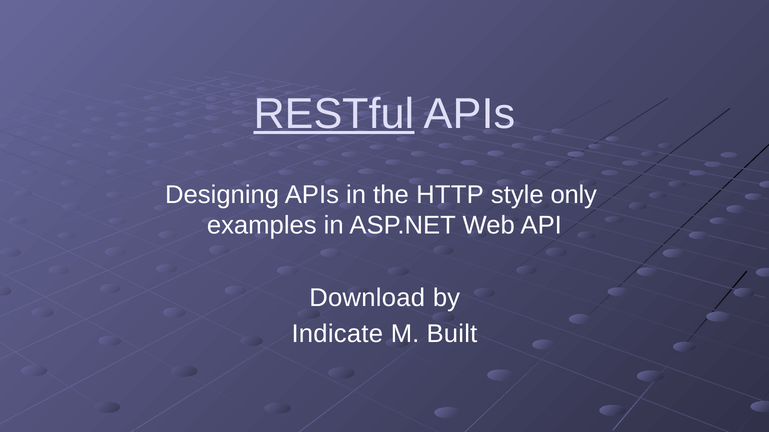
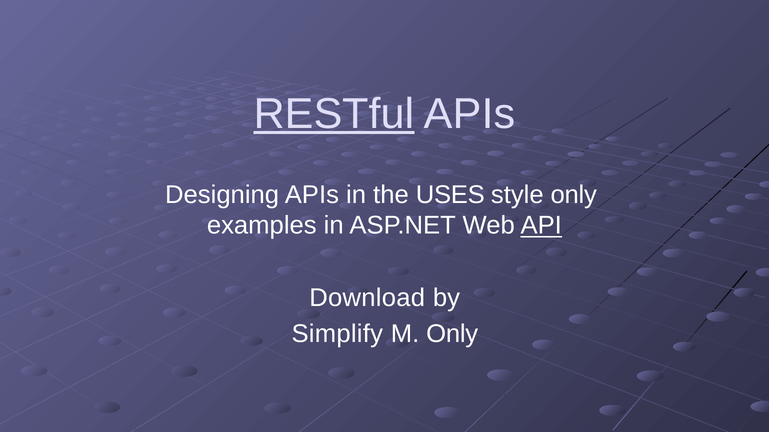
HTTP: HTTP -> USES
API underline: none -> present
Indicate: Indicate -> Simplify
M Built: Built -> Only
